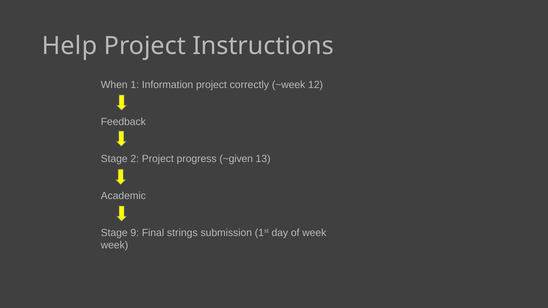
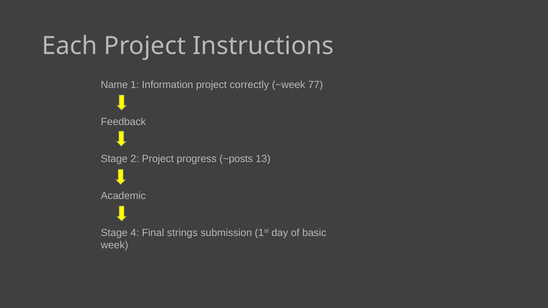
Help: Help -> Each
When: When -> Name
12: 12 -> 77
~given: ~given -> ~posts
9: 9 -> 4
of week: week -> basic
